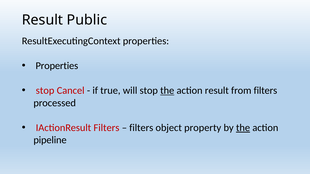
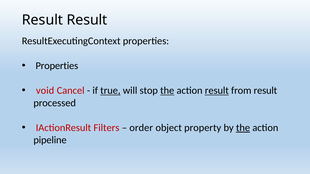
Result Public: Public -> Result
stop at (45, 91): stop -> void
true underline: none -> present
result at (217, 91) underline: none -> present
from filters: filters -> result
filters at (141, 128): filters -> order
